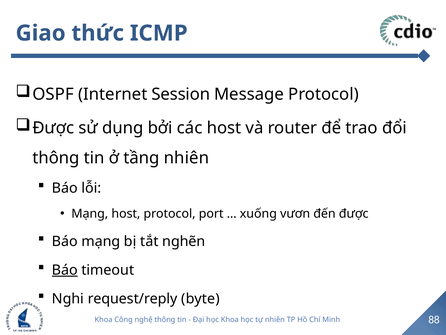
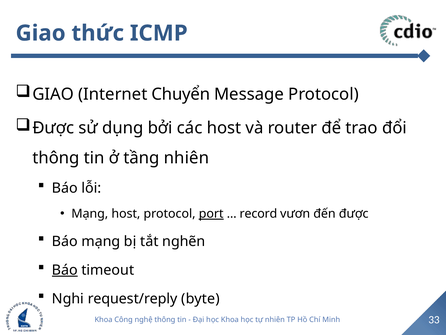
OSPF at (53, 94): OSPF -> GIAO
Session: Session -> Chuyển
port underline: none -> present
xuống: xuống -> record
88: 88 -> 33
